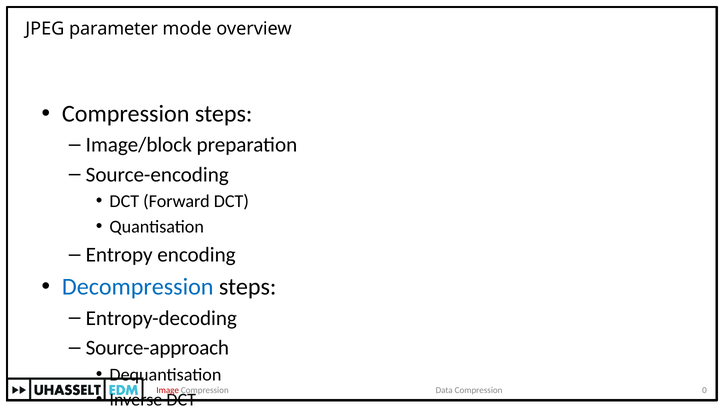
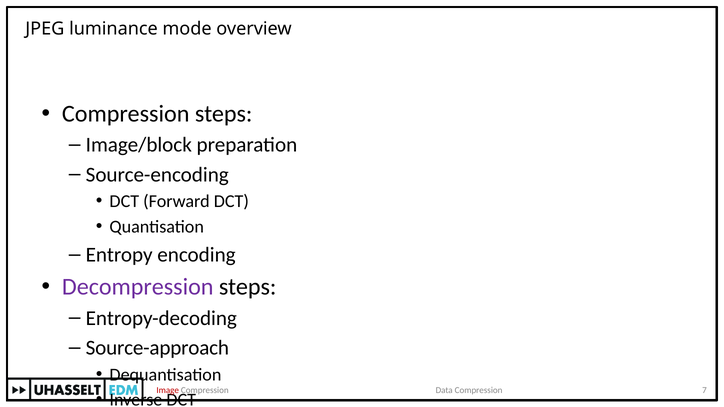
parameter: parameter -> luminance
Decompression colour: blue -> purple
0: 0 -> 7
